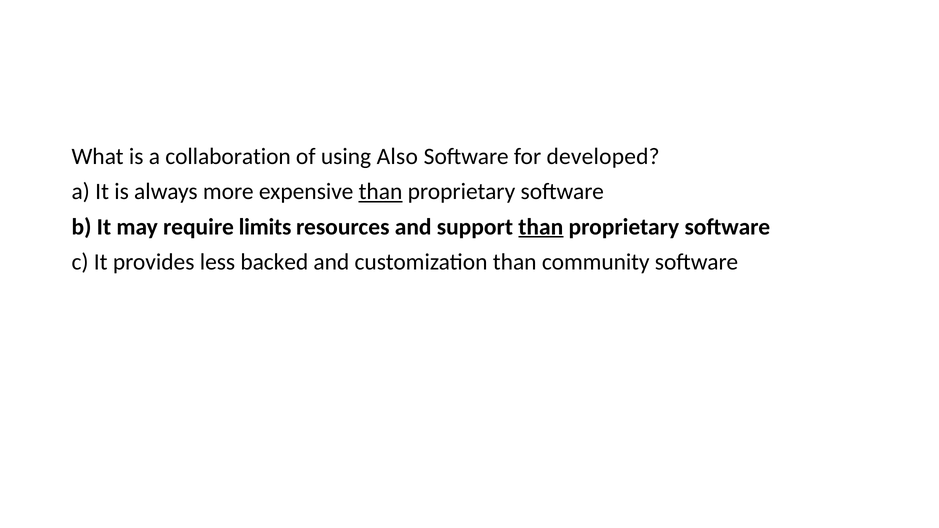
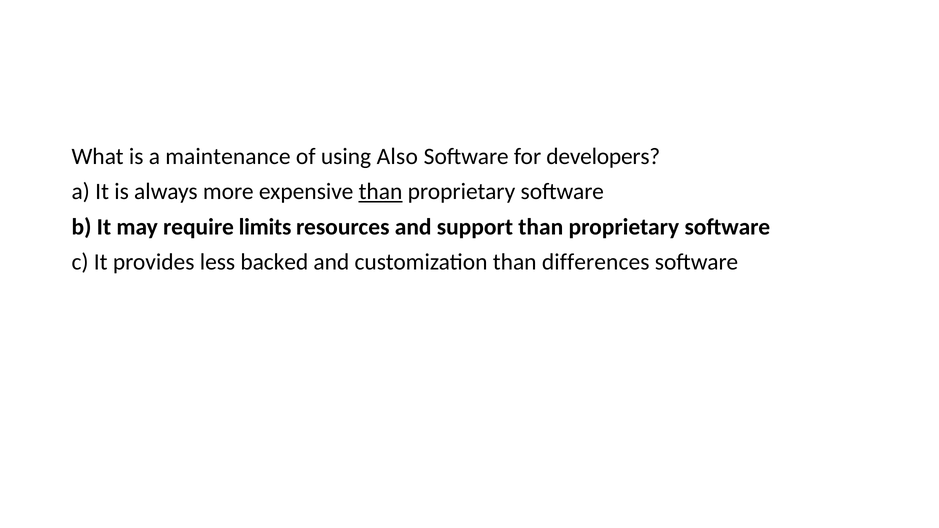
collaboration: collaboration -> maintenance
developed: developed -> developers
than at (541, 227) underline: present -> none
community: community -> differences
